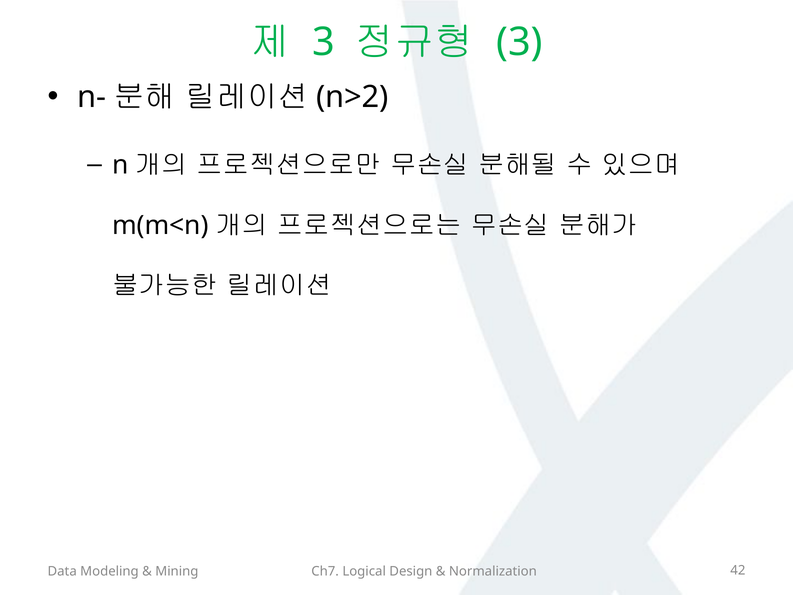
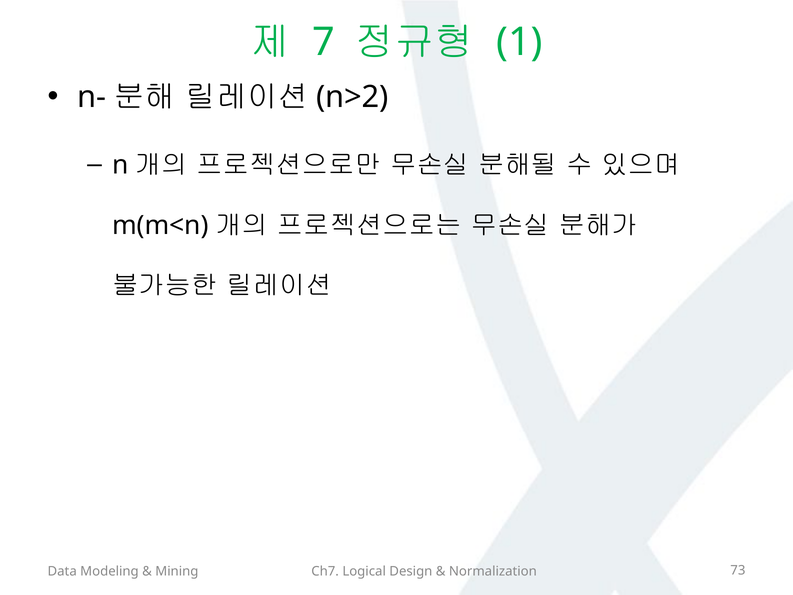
3 at (324, 42): 3 -> 7
3 at (520, 42): 3 -> 1
42: 42 -> 73
